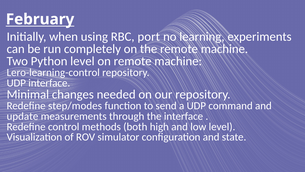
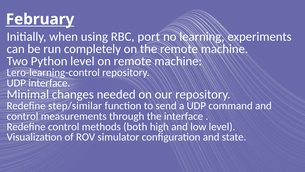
step/modes: step/modes -> step/similar
update at (22, 116): update -> control
